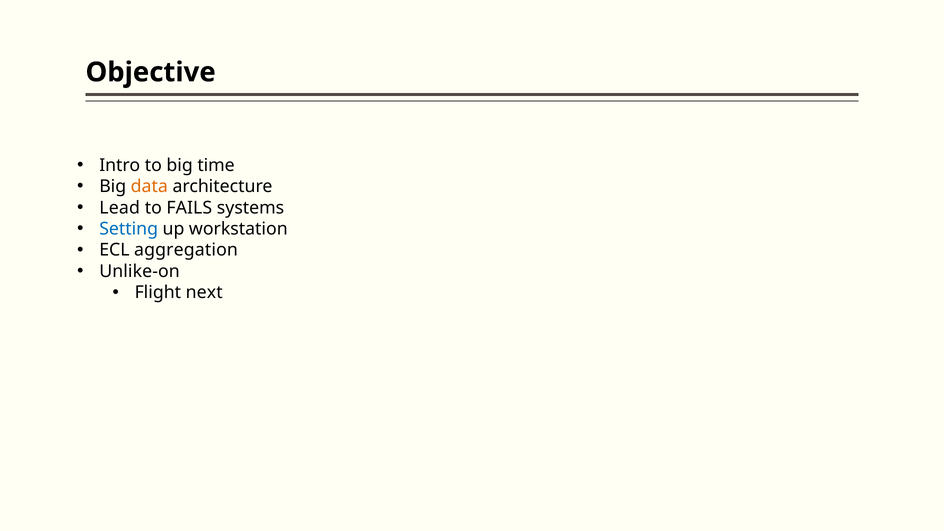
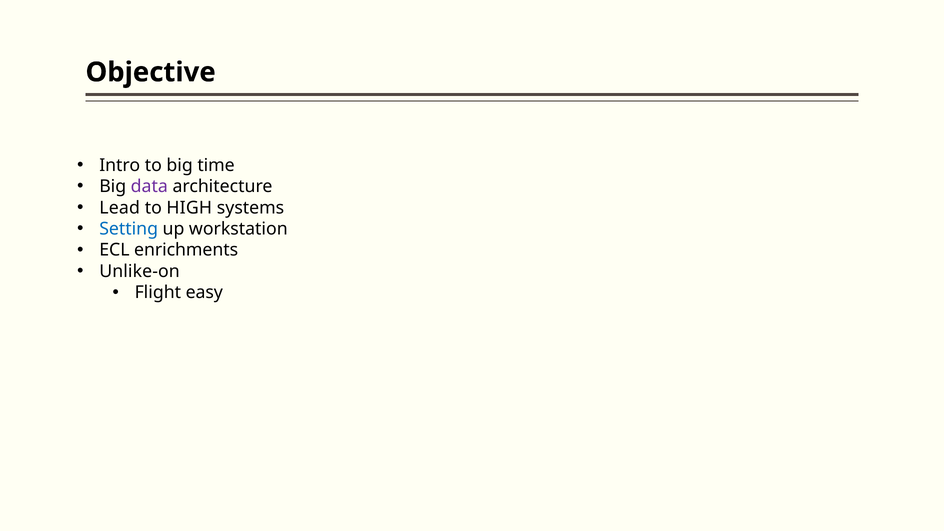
data colour: orange -> purple
FAILS: FAILS -> HIGH
aggregation: aggregation -> enrichments
next: next -> easy
